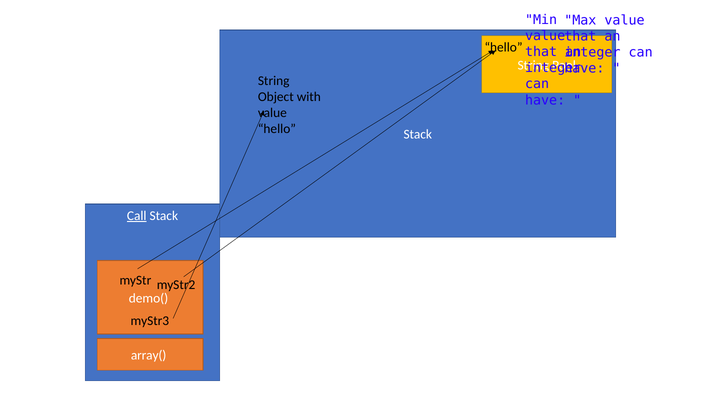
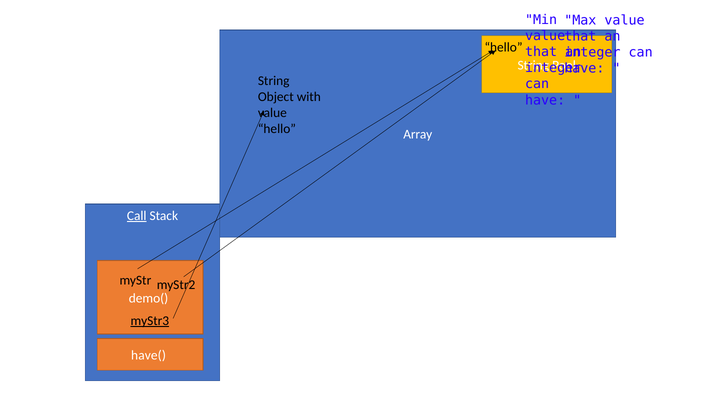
Stack at (418, 135): Stack -> Array
myStr3 underline: none -> present
array(: array( -> have(
